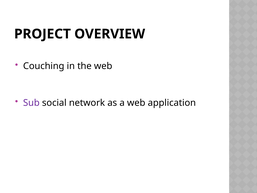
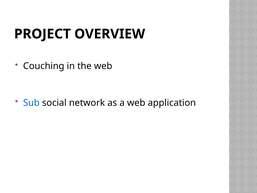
Sub colour: purple -> blue
